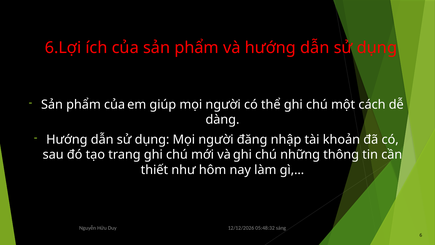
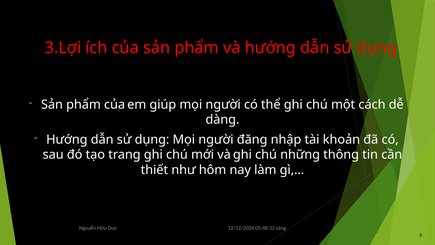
6.Lợi: 6.Lợi -> 3.Lợi
